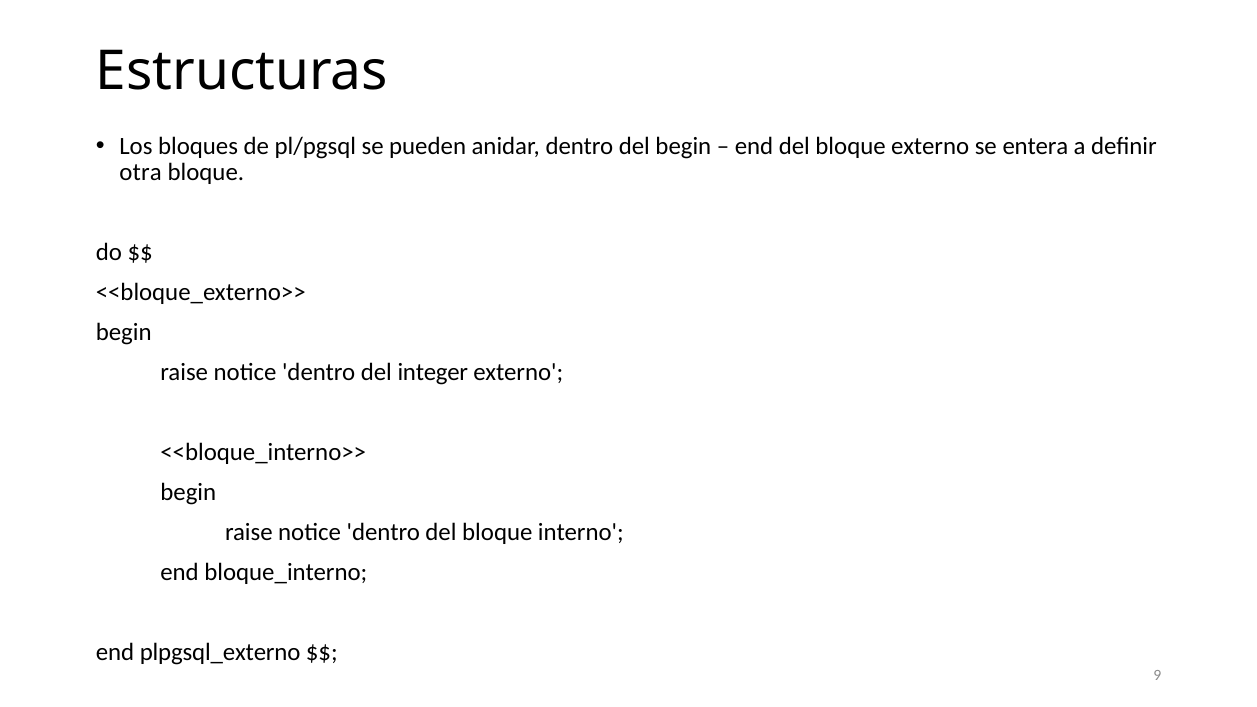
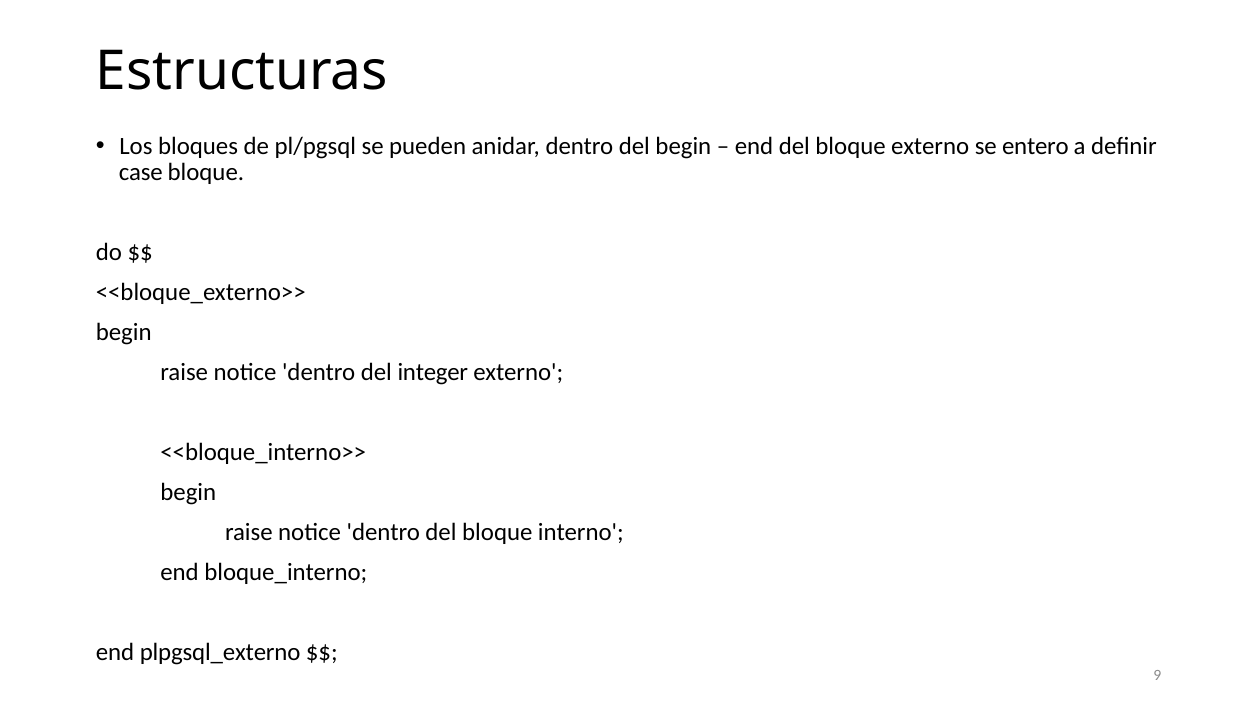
entera: entera -> entero
otra: otra -> case
